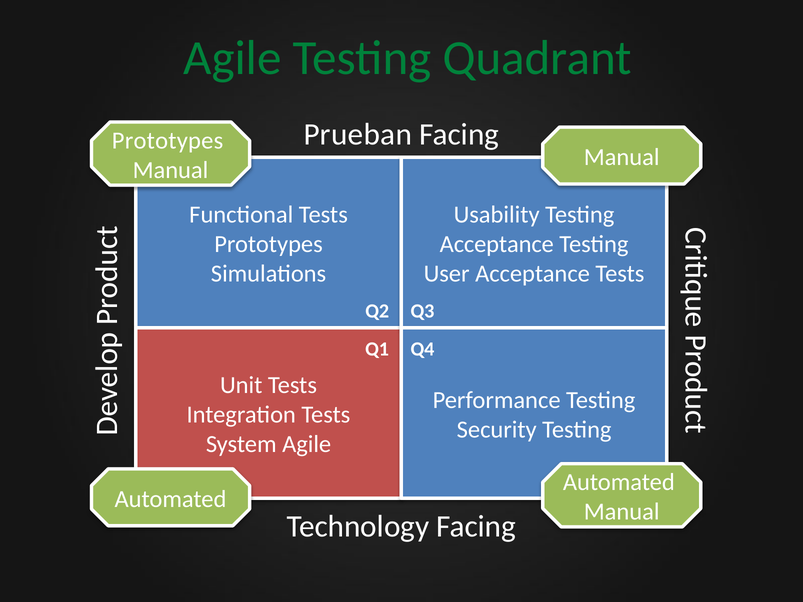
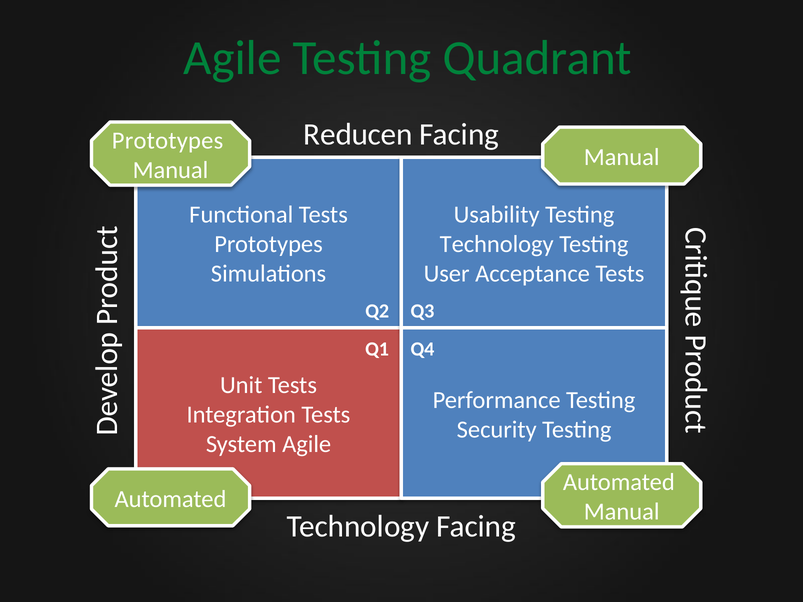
Prueban: Prueban -> Reducen
Acceptance at (497, 244): Acceptance -> Technology
